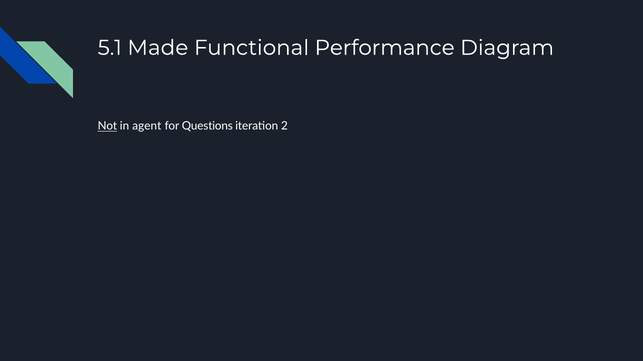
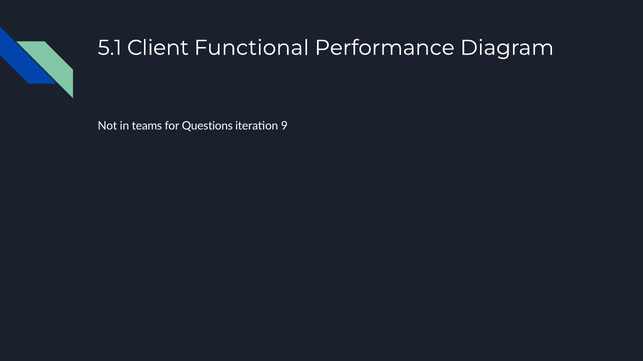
Made: Made -> Client
Not underline: present -> none
agent: agent -> teams
2: 2 -> 9
